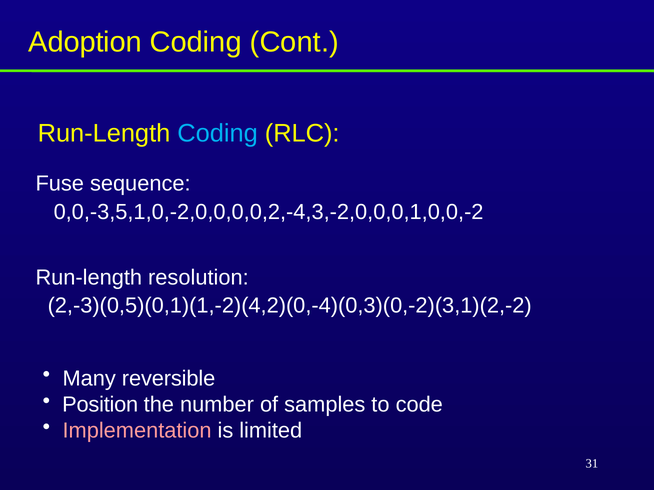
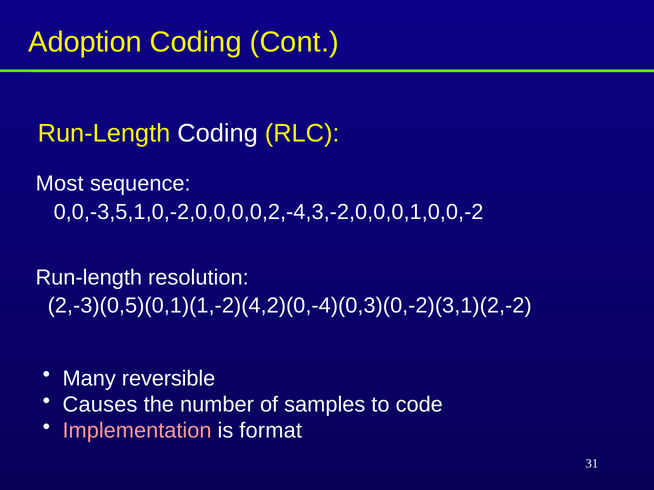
Coding at (218, 133) colour: light blue -> white
Fuse: Fuse -> Most
Position: Position -> Causes
limited: limited -> format
